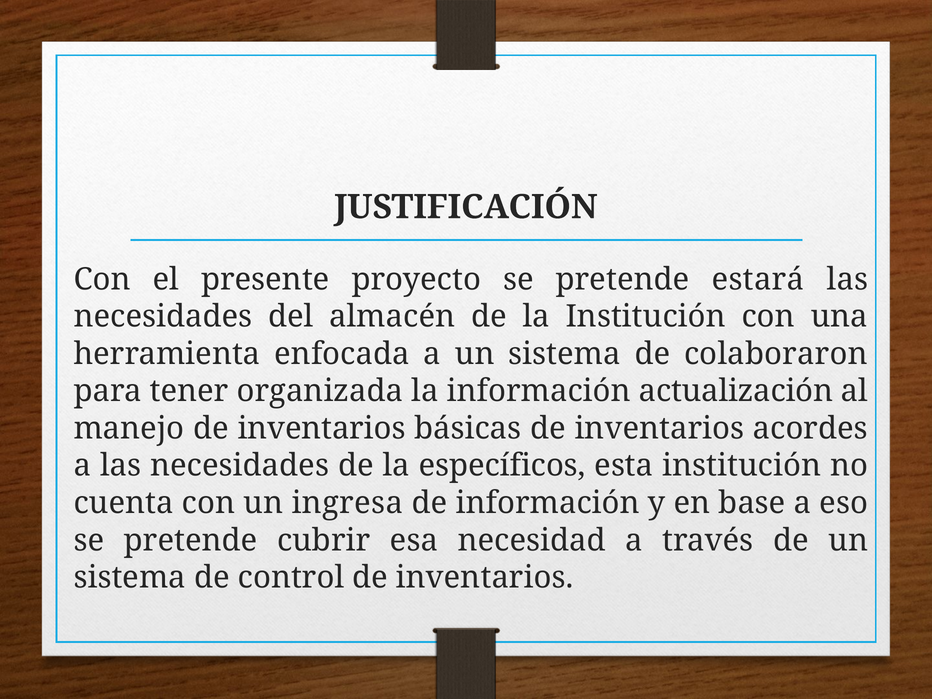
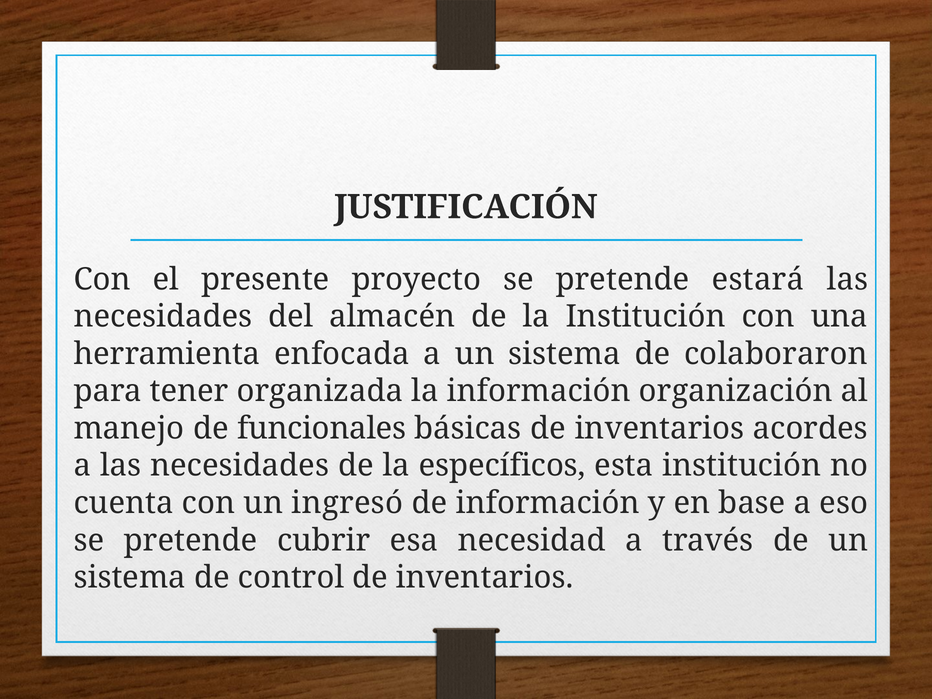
actualización: actualización -> organización
manejo de inventarios: inventarios -> funcionales
ingresa: ingresa -> ingresó
